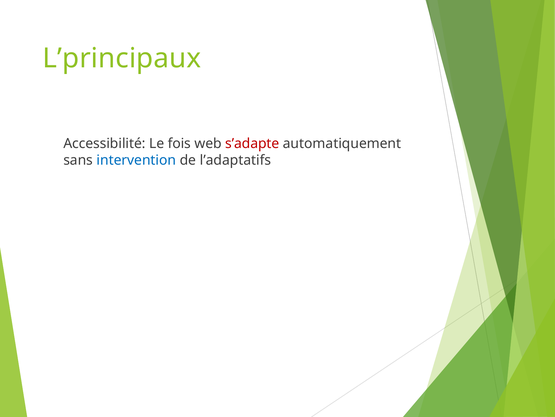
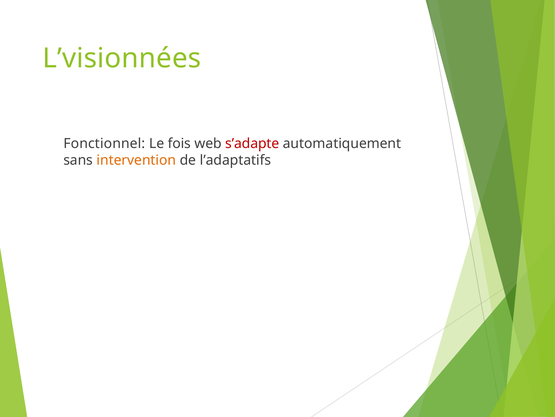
L’principaux: L’principaux -> L’visionnées
Accessibilité: Accessibilité -> Fonctionnel
intervention colour: blue -> orange
